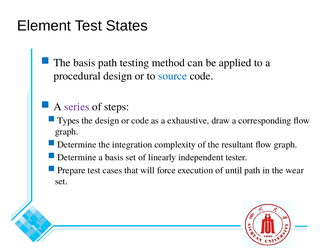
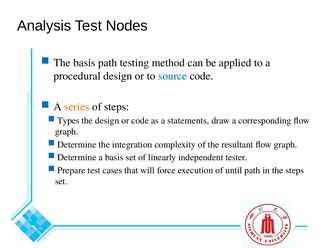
Element: Element -> Analysis
States: States -> Nodes
series colour: purple -> orange
exhaustive: exhaustive -> statements
the wear: wear -> steps
